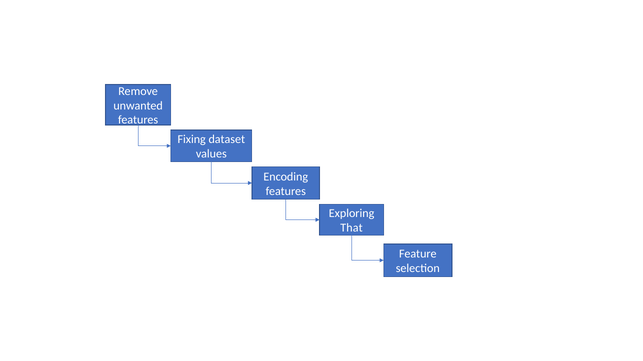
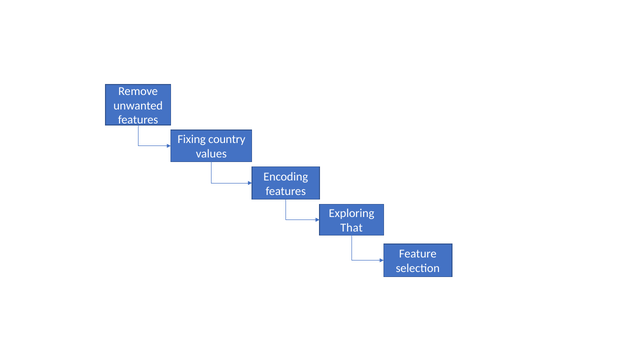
dataset: dataset -> country
